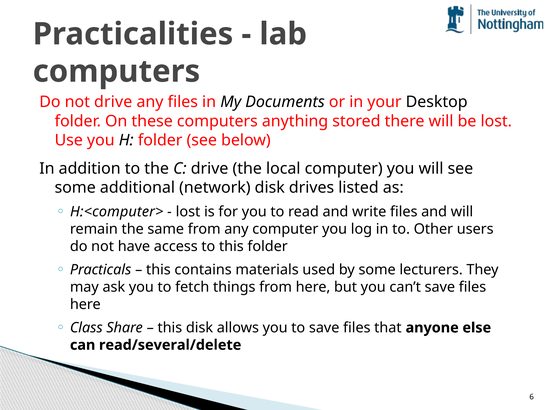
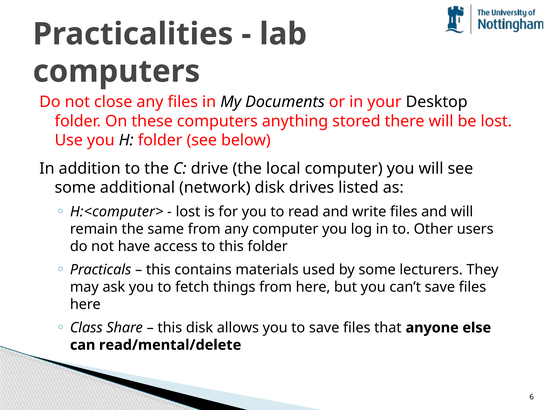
not drive: drive -> close
read/several/delete: read/several/delete -> read/mental/delete
